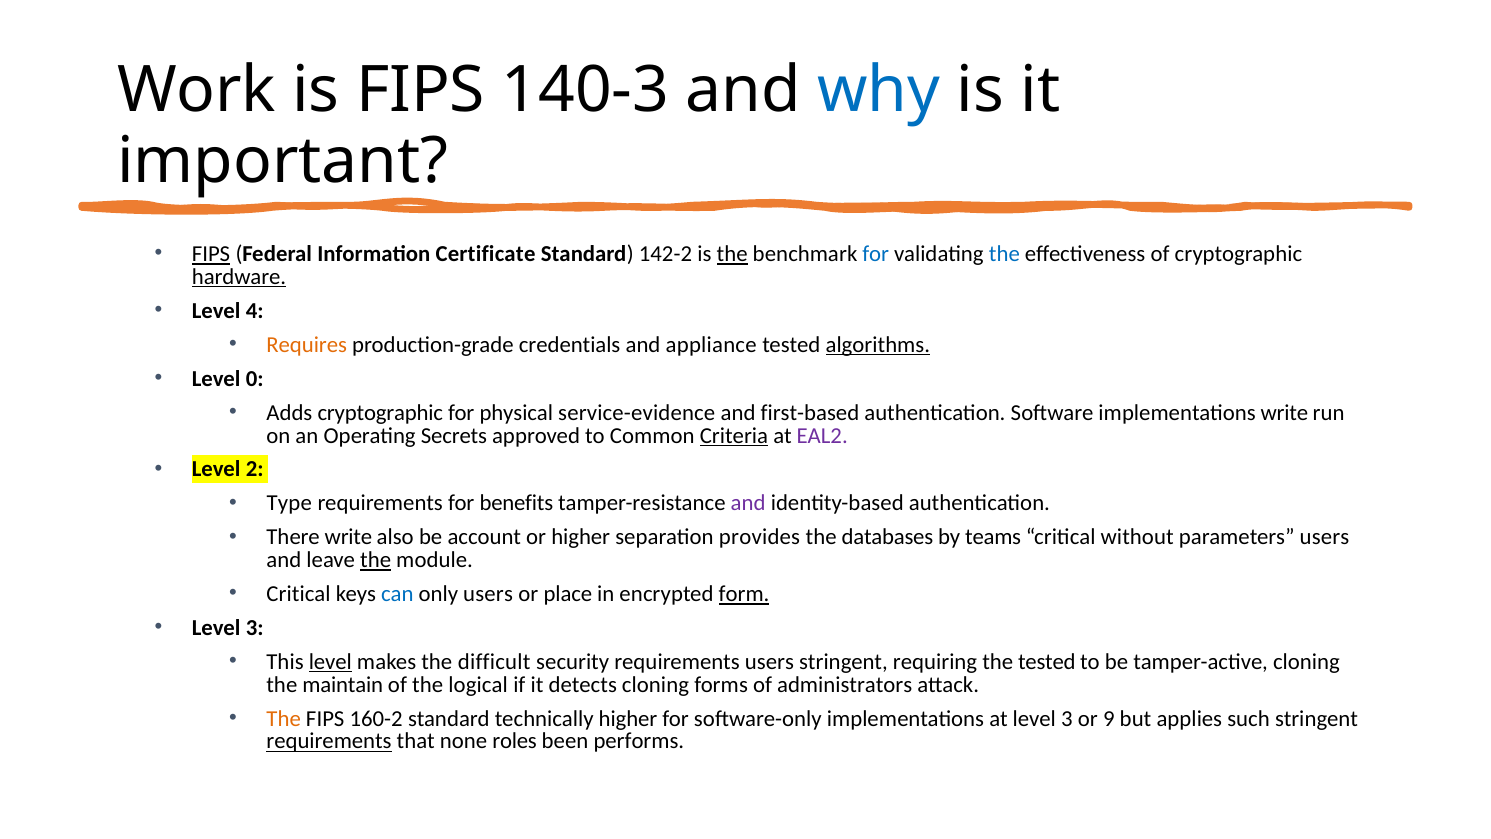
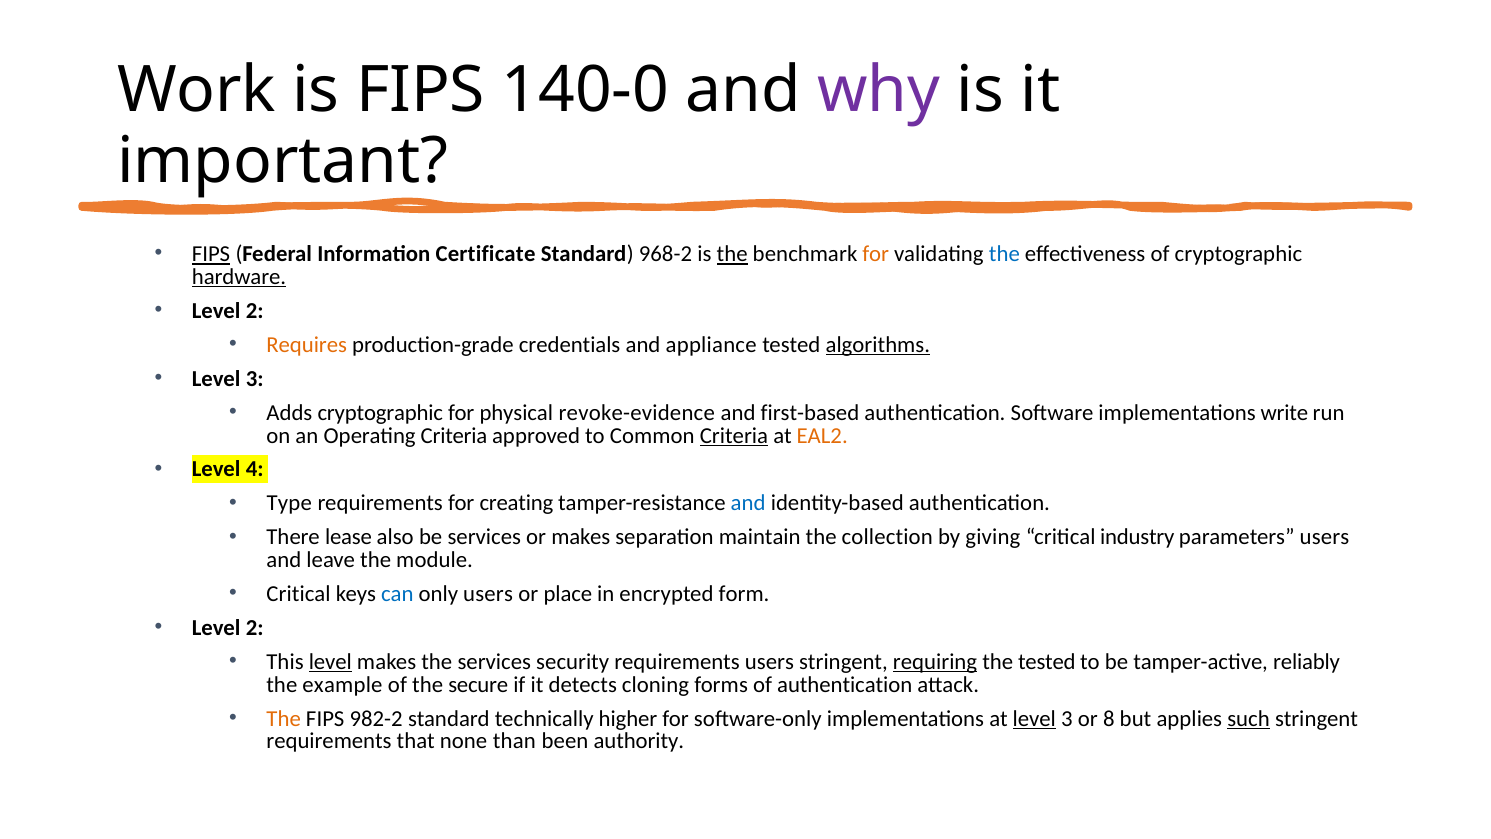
140-3: 140-3 -> 140-0
why colour: blue -> purple
142-2: 142-2 -> 968-2
for at (876, 254) colour: blue -> orange
4 at (255, 311): 4 -> 2
0 at (255, 379): 0 -> 3
service-evidence: service-evidence -> revoke-evidence
Operating Secrets: Secrets -> Criteria
EAL2 colour: purple -> orange
2: 2 -> 4
benefits: benefits -> creating
and at (748, 503) colour: purple -> blue
There write: write -> lease
be account: account -> services
or higher: higher -> makes
provides: provides -> maintain
databases: databases -> collection
teams: teams -> giving
without: without -> industry
the at (376, 560) underline: present -> none
form underline: present -> none
3 at (255, 628): 3 -> 2
the difficult: difficult -> services
requiring underline: none -> present
tamper-active cloning: cloning -> reliably
maintain: maintain -> example
logical: logical -> secure
of administrators: administrators -> authentication
160-2: 160-2 -> 982-2
level at (1034, 718) underline: none -> present
9: 9 -> 8
such underline: none -> present
requirements at (329, 741) underline: present -> none
roles: roles -> than
performs: performs -> authority
